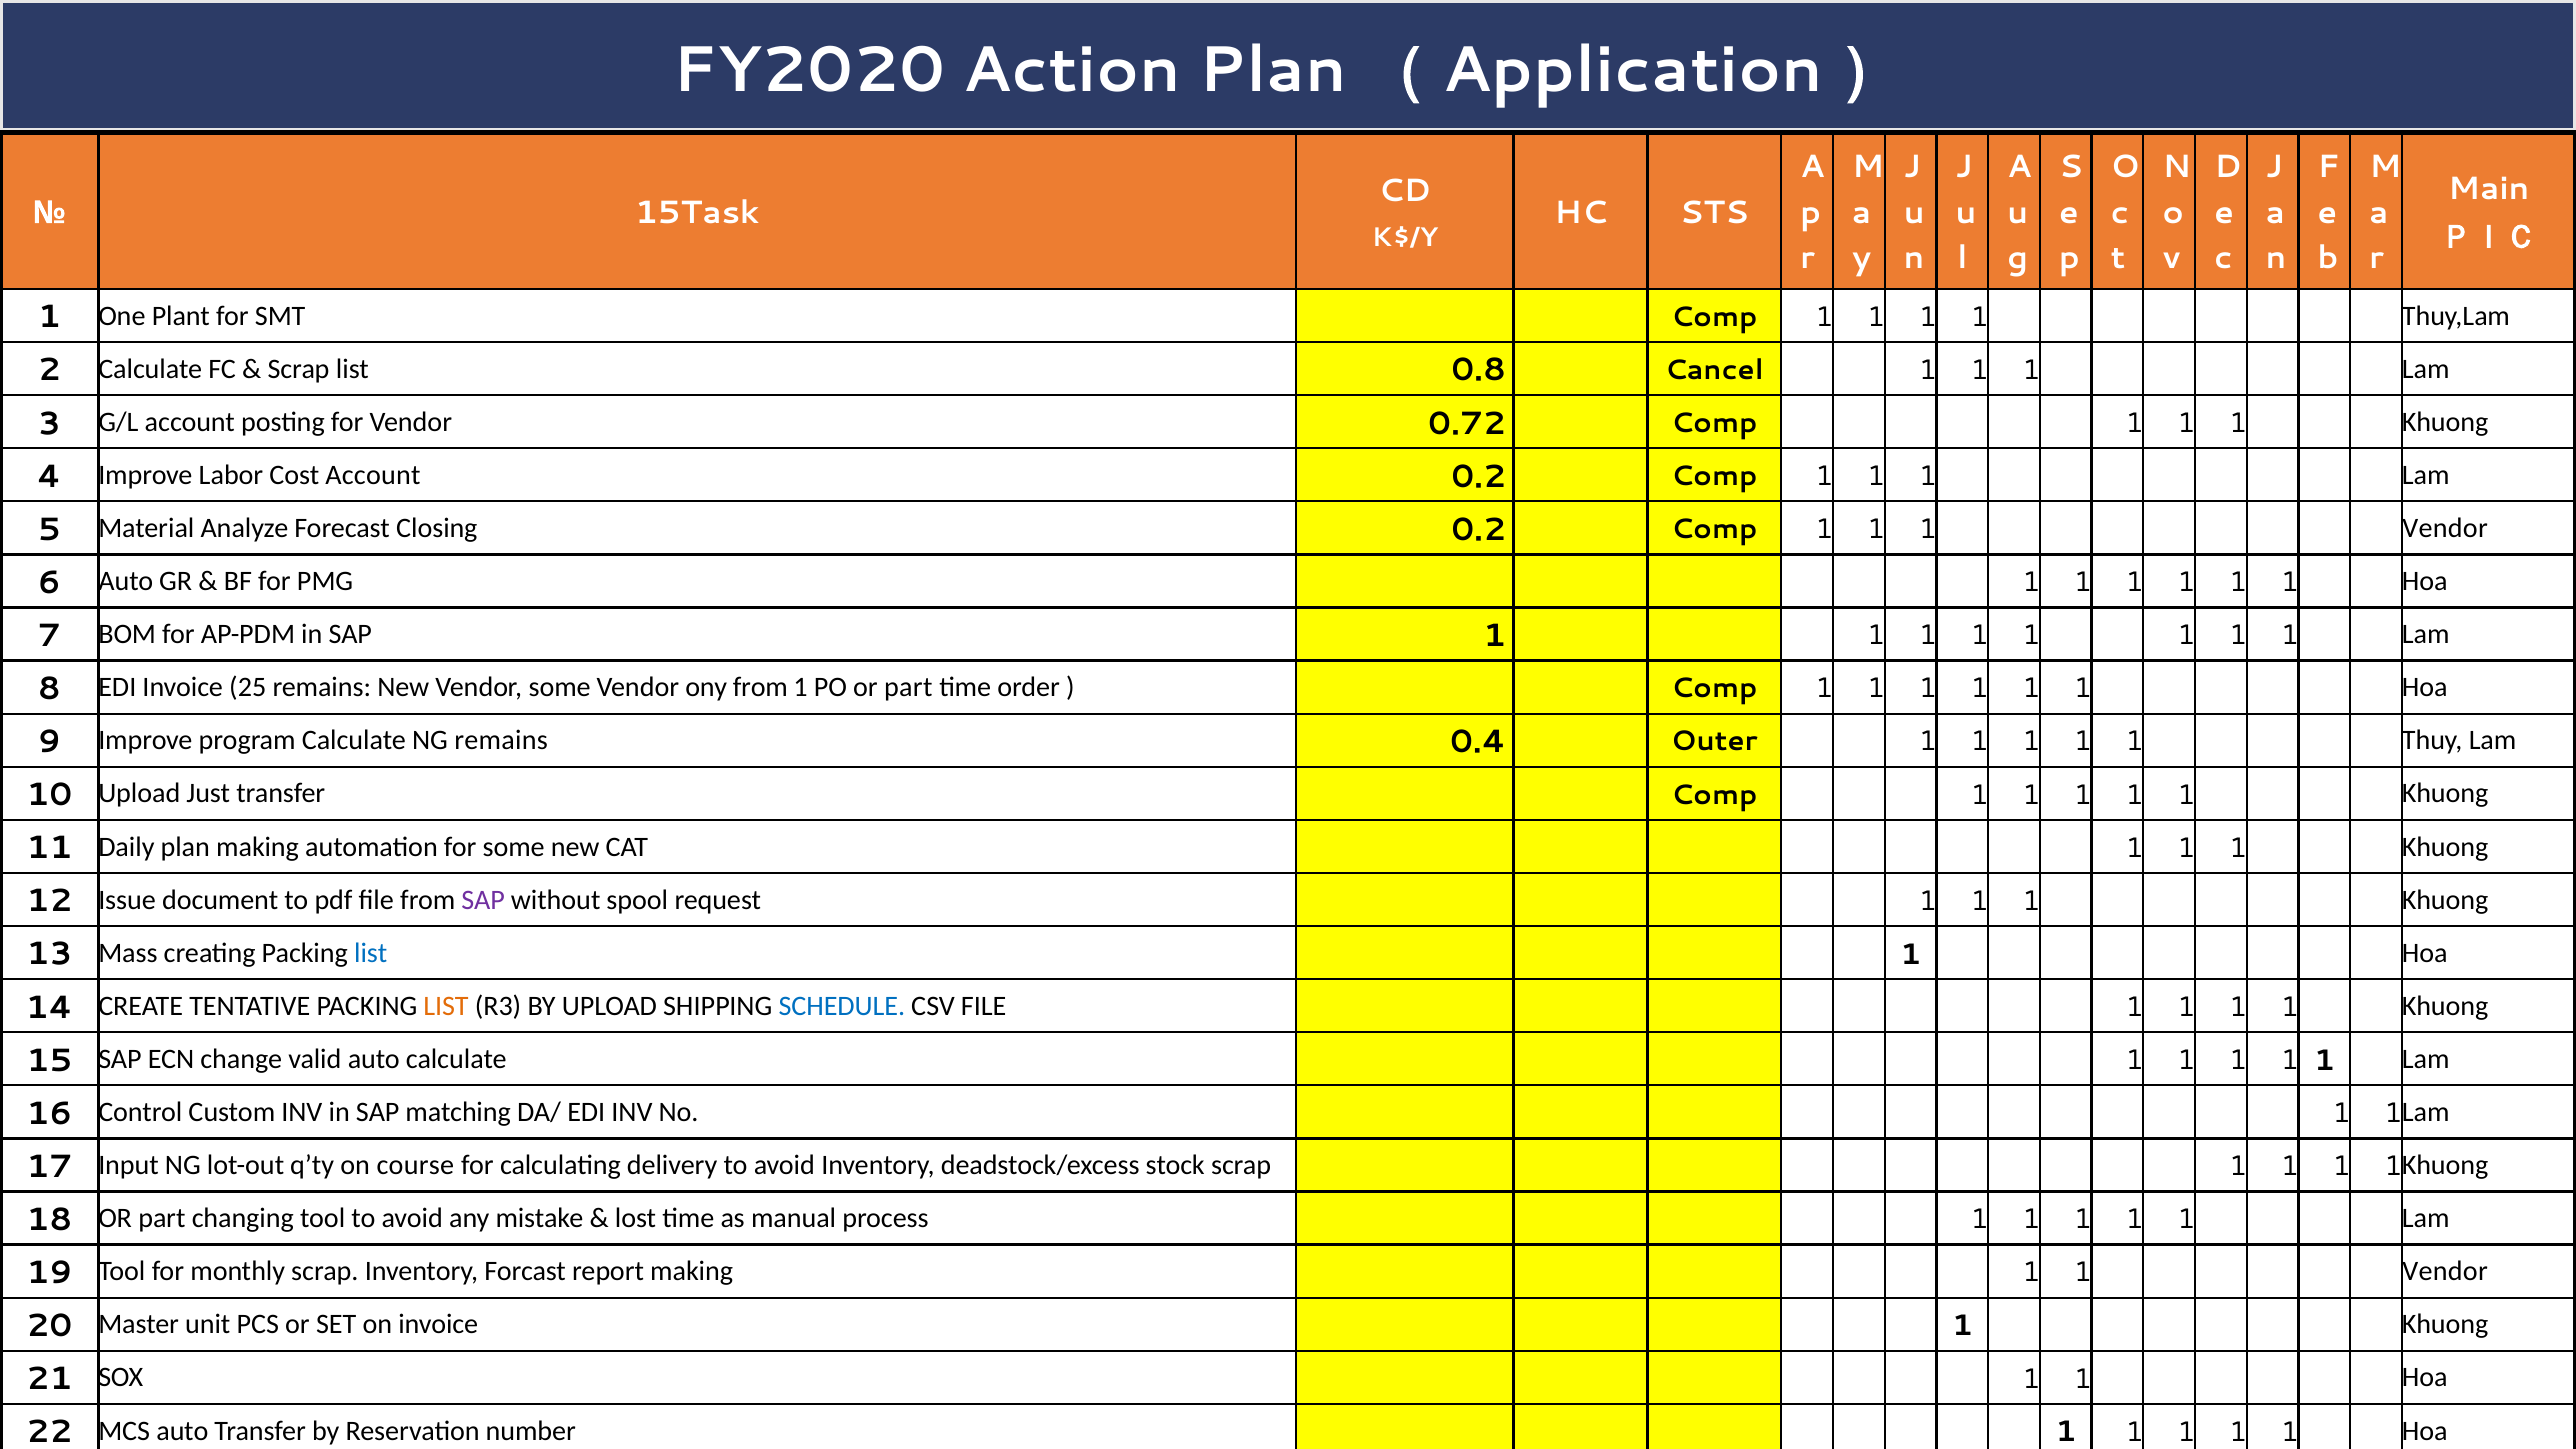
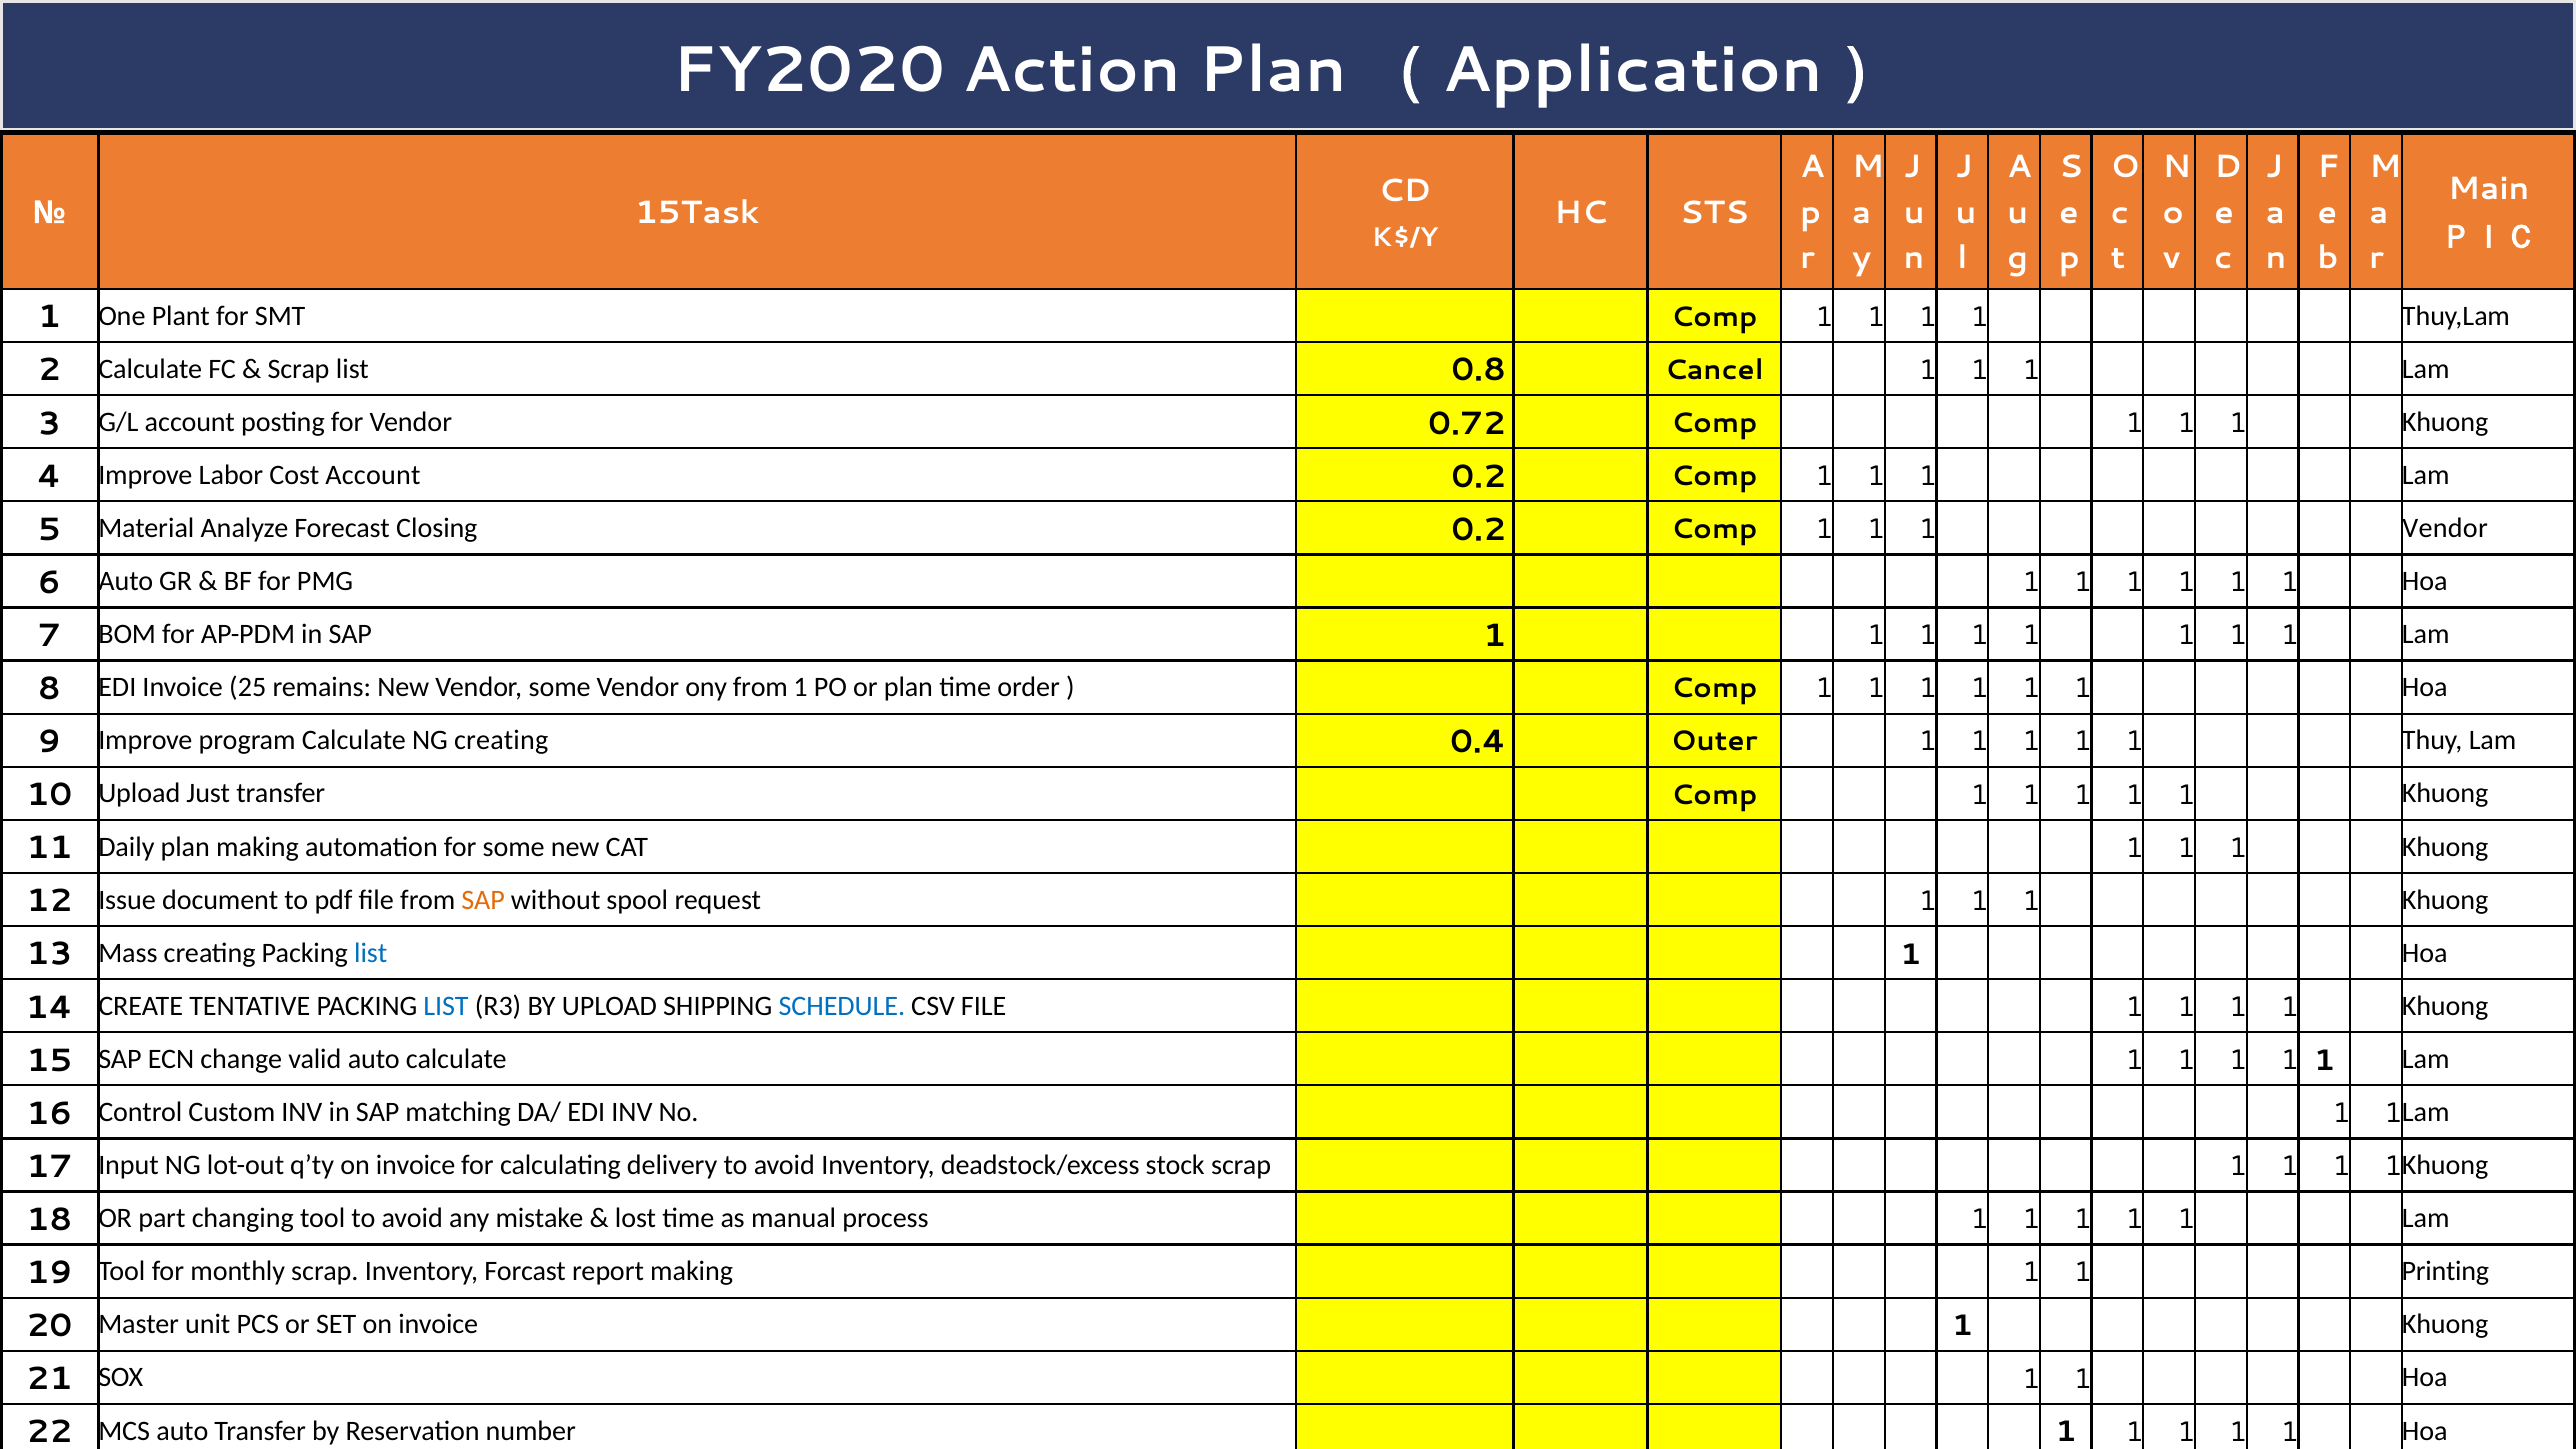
PO or part: part -> plan
NG remains: remains -> creating
SAP at (483, 900) colour: purple -> orange
LIST at (446, 1006) colour: orange -> blue
q’ty on course: course -> invoice
making 1 1 Vendor: Vendor -> Printing
